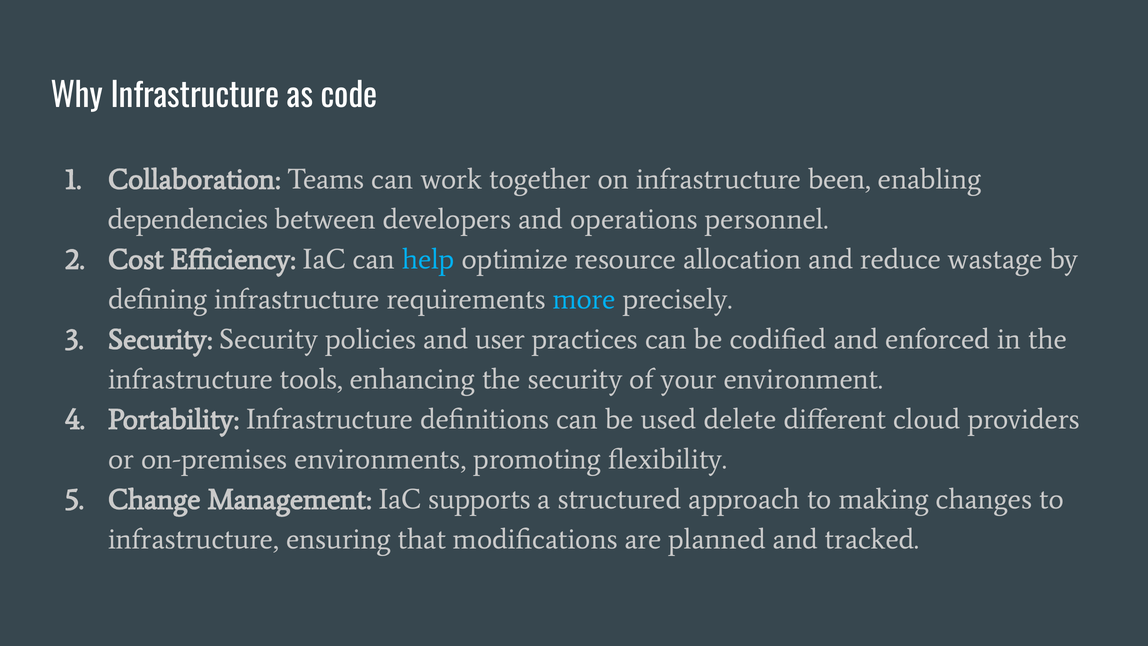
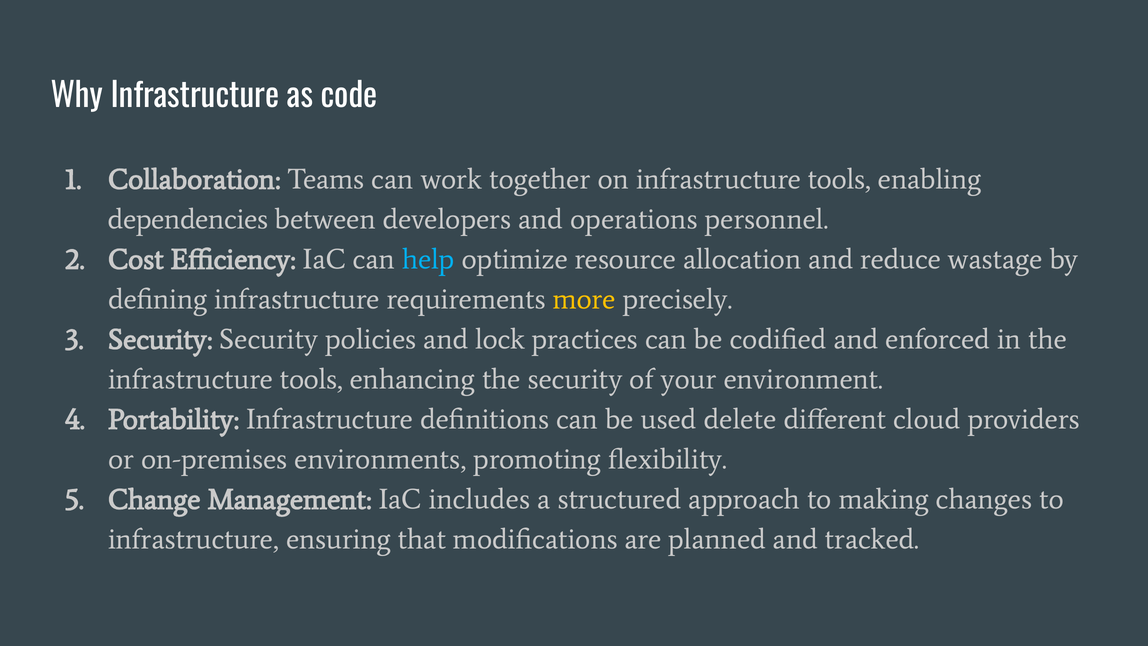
on infrastructure been: been -> tools
more colour: light blue -> yellow
user: user -> lock
supports: supports -> includes
